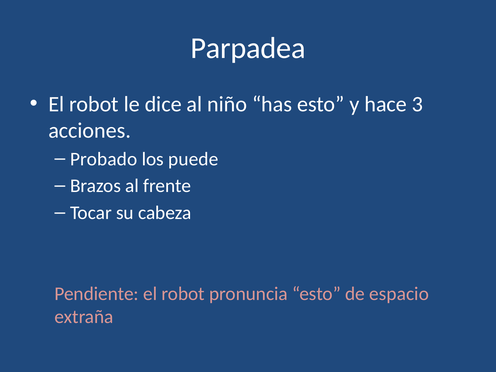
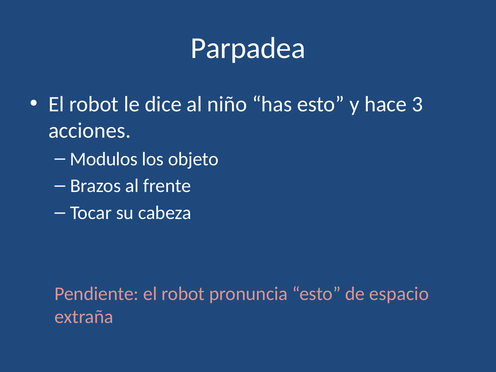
Probado: Probado -> Modulos
puede: puede -> objeto
